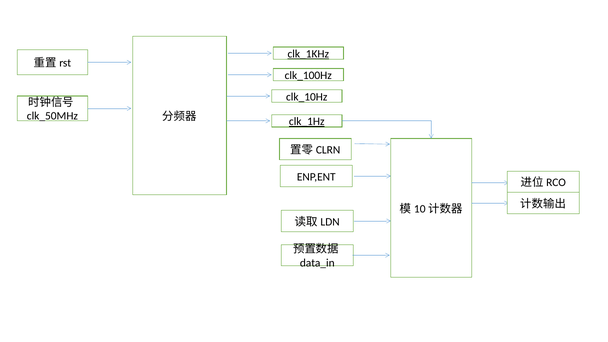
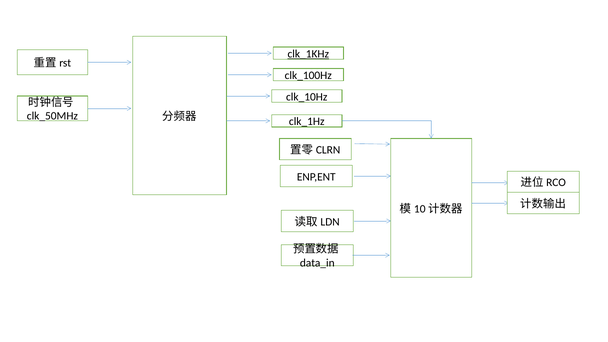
clk_1Hz underline: present -> none
